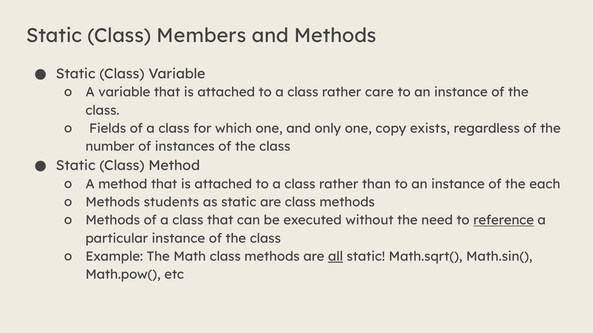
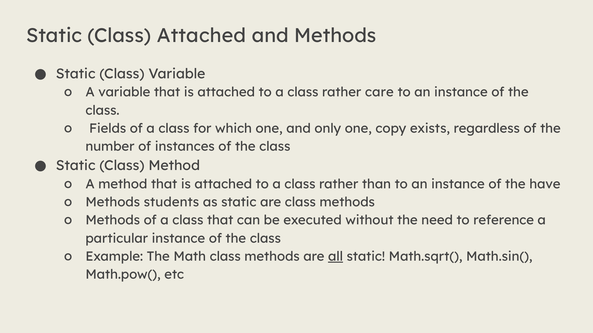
Class Members: Members -> Attached
each: each -> have
reference underline: present -> none
